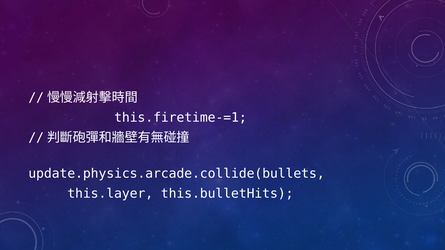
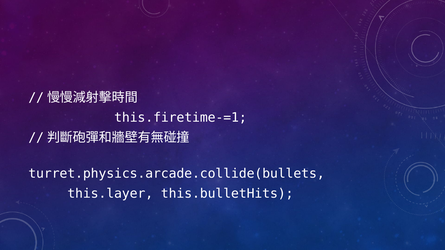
update.physics.arcade.collide(bullets: update.physics.arcade.collide(bullets -> turret.physics.arcade.collide(bullets
